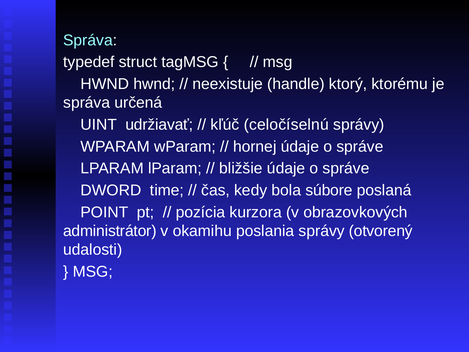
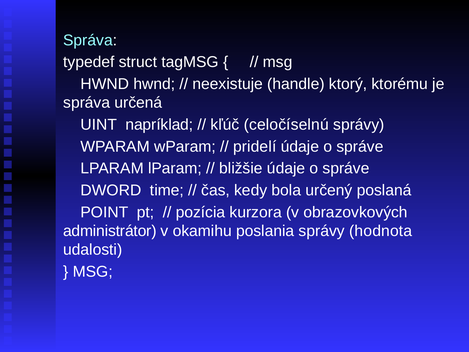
udržiavať: udržiavať -> napríklad
hornej: hornej -> pridelí
súbore: súbore -> určený
otvorený: otvorený -> hodnota
